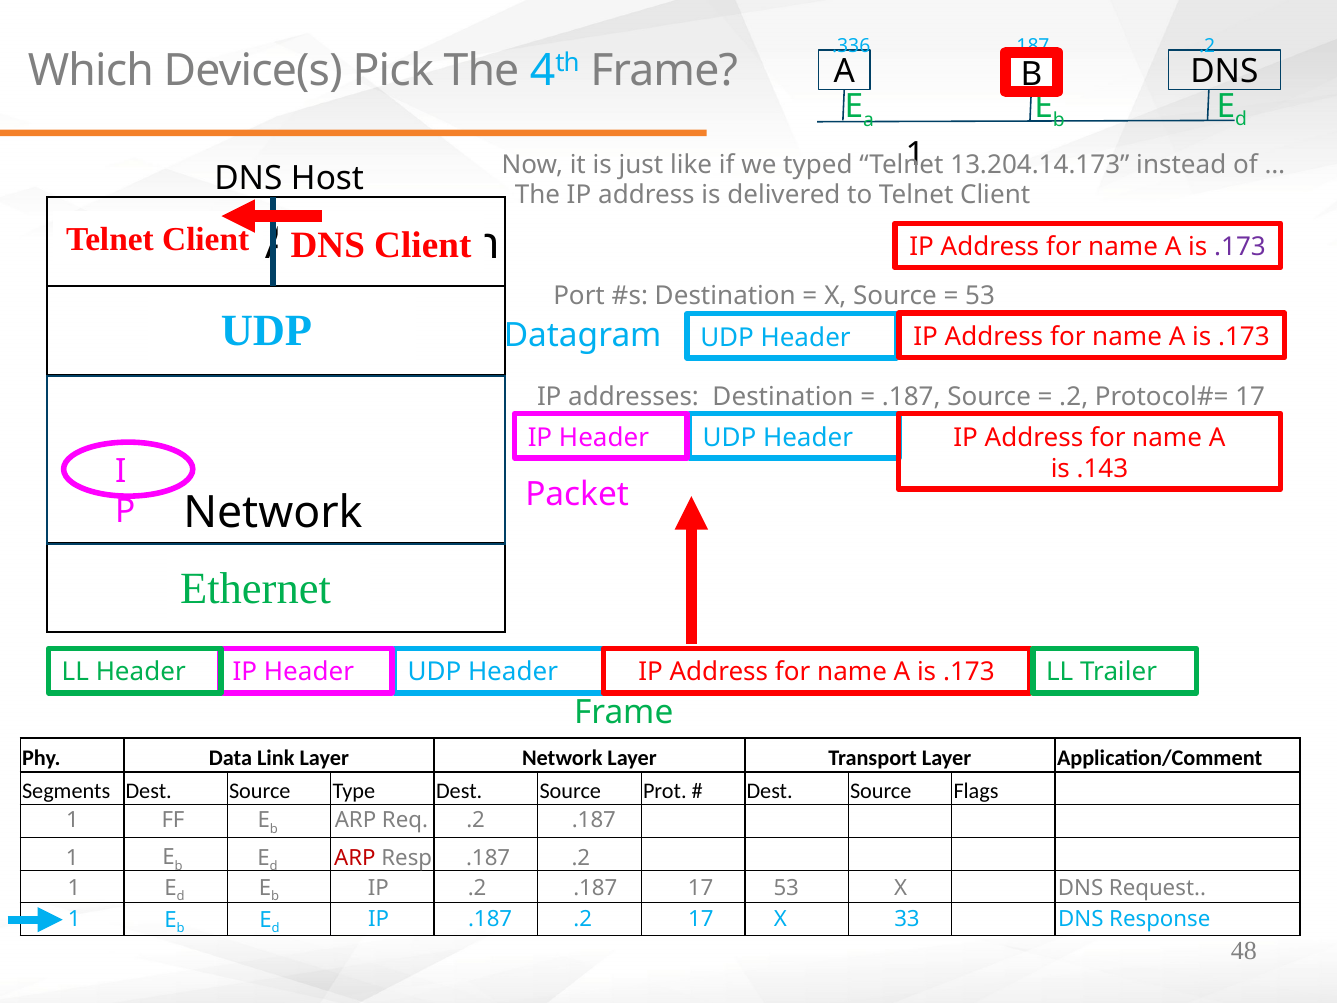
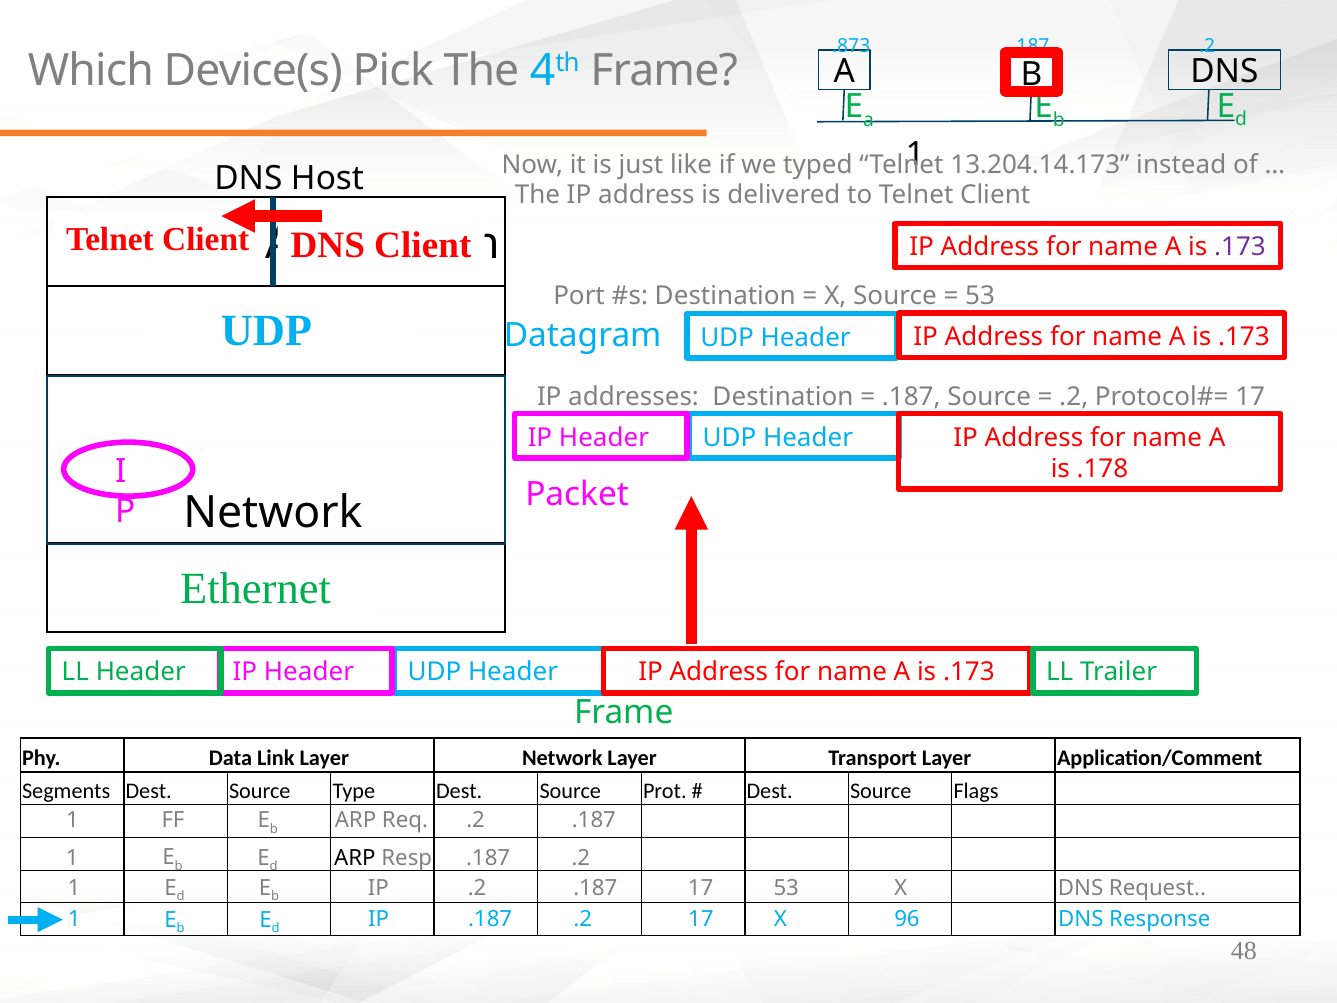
.336: .336 -> .873
.143: .143 -> .178
ARP at (355, 858) colour: red -> black
33: 33 -> 96
